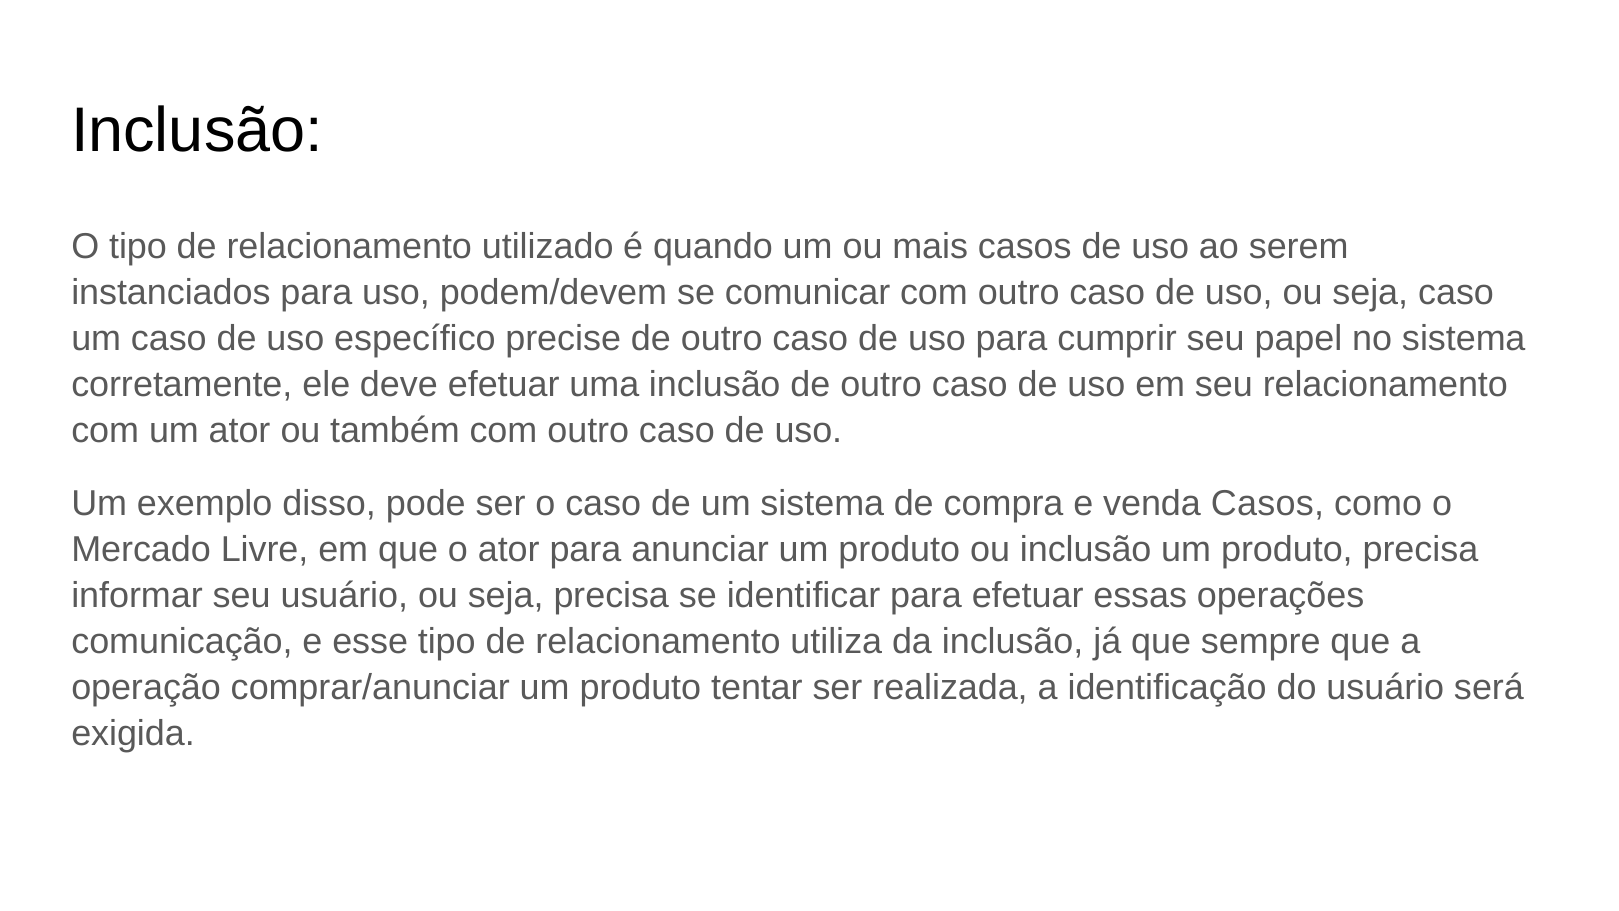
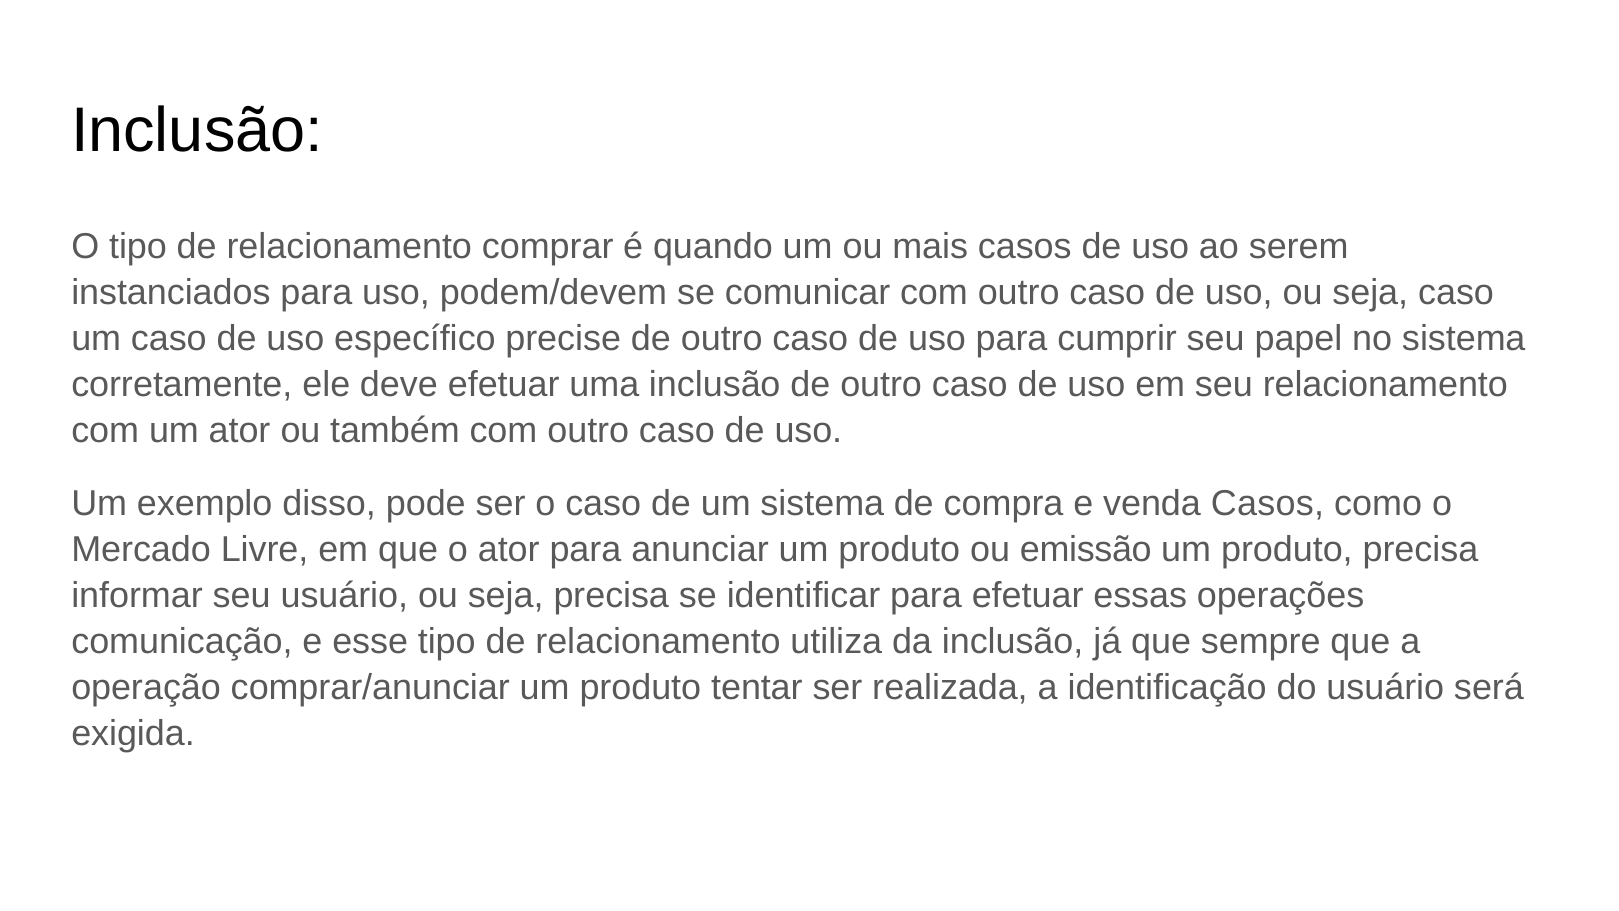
utilizado: utilizado -> comprar
ou inclusão: inclusão -> emissão
